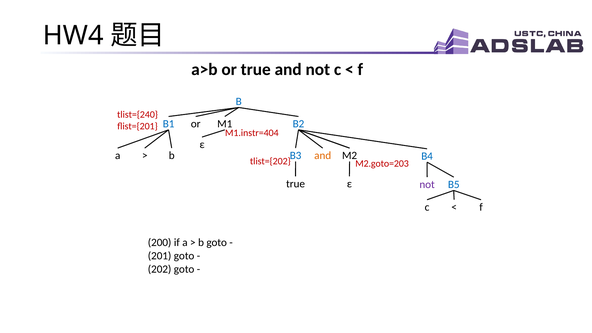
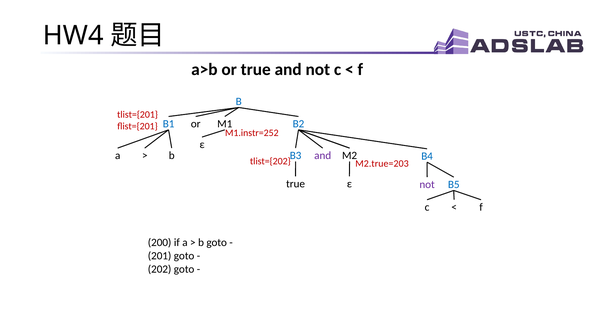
tlist={240: tlist={240 -> tlist={201
M1.instr=404: M1.instr=404 -> M1.instr=252
and at (323, 156) colour: orange -> purple
M2.goto=203: M2.goto=203 -> M2.true=203
